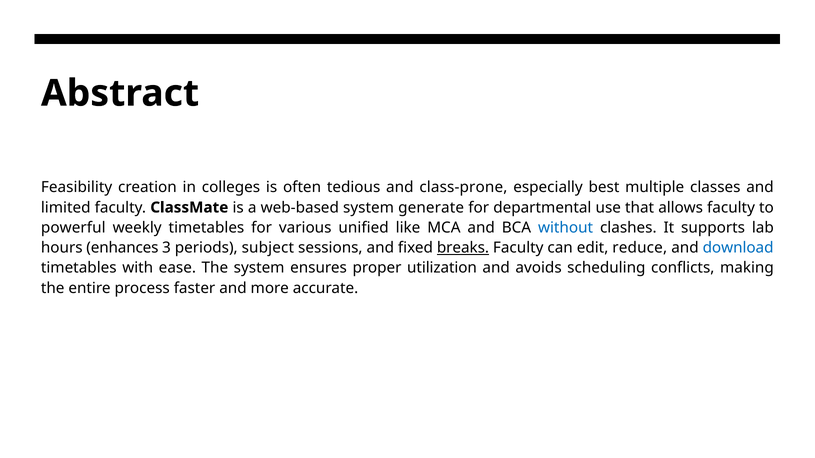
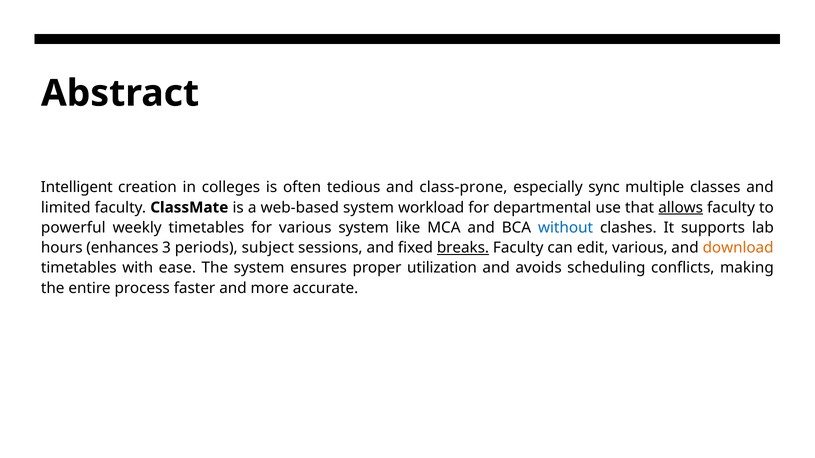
Feasibility: Feasibility -> Intelligent
best: best -> sync
generate: generate -> workload
allows underline: none -> present
various unified: unified -> system
edit reduce: reduce -> various
download colour: blue -> orange
